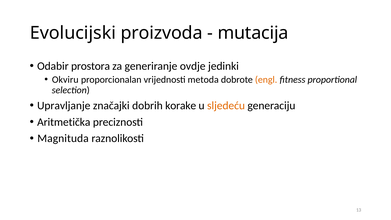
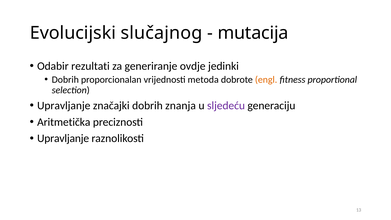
proizvoda: proizvoda -> slučajnog
prostora: prostora -> rezultati
Okviru at (65, 80): Okviru -> Dobrih
korake: korake -> znanja
sljedeću colour: orange -> purple
Magnituda at (63, 138): Magnituda -> Upravljanje
